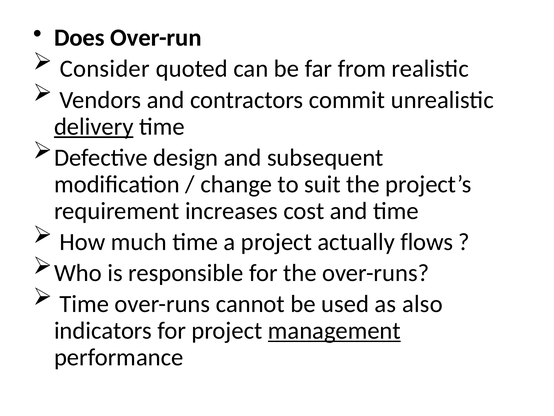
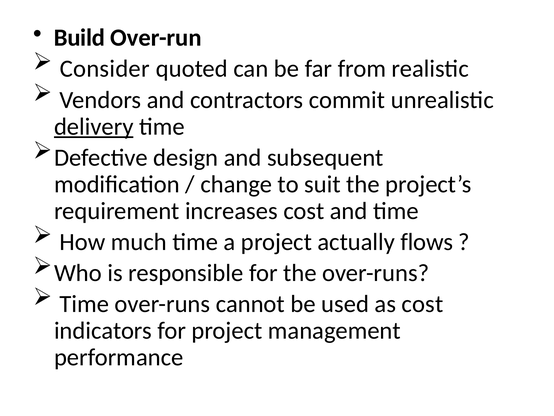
Does: Does -> Build
as also: also -> cost
management underline: present -> none
